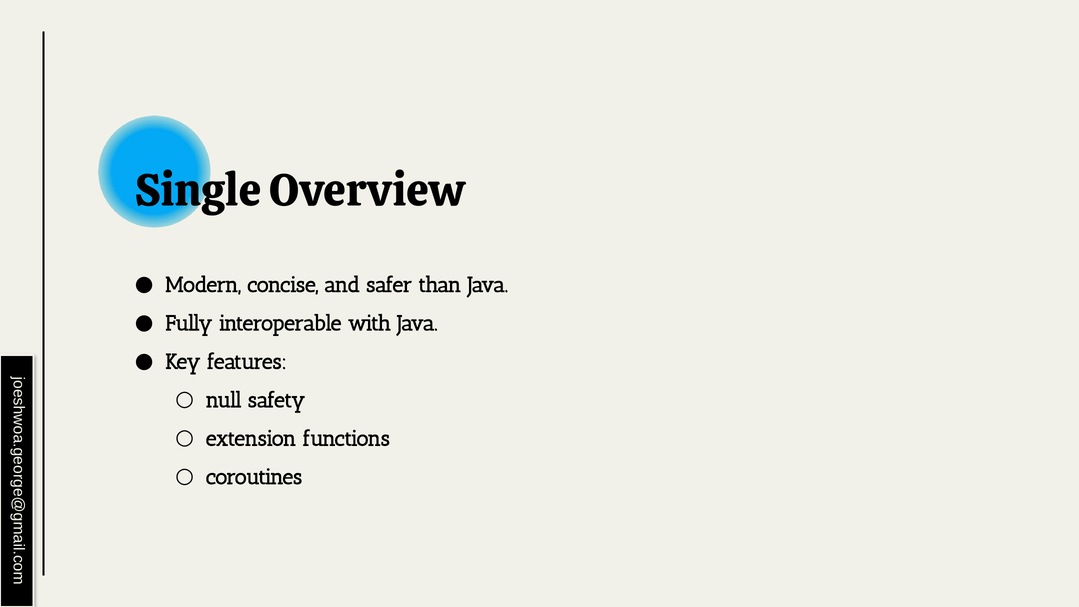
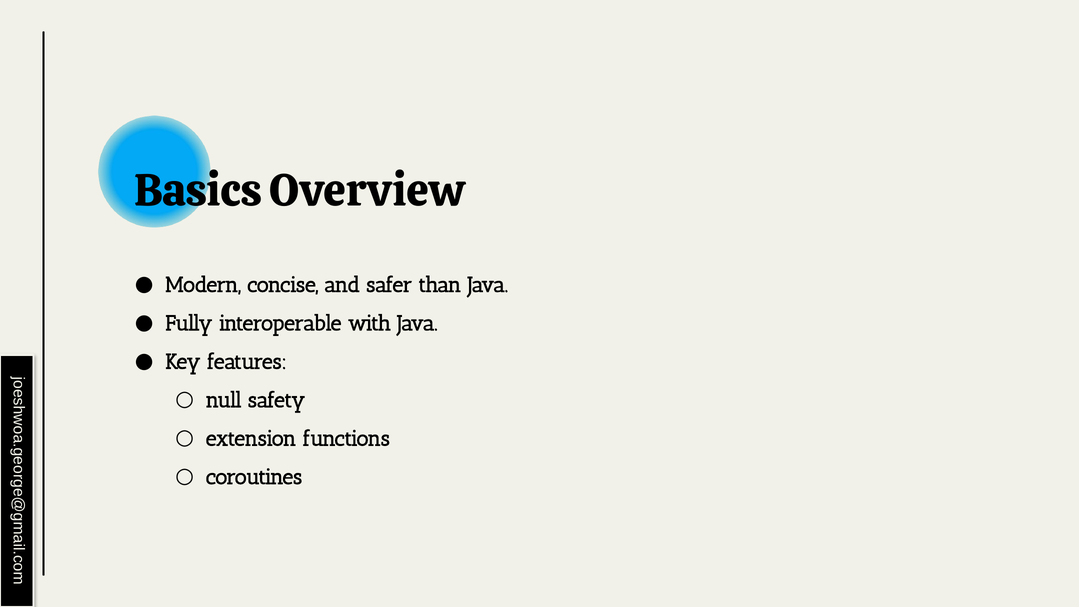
Single: Single -> Basics
